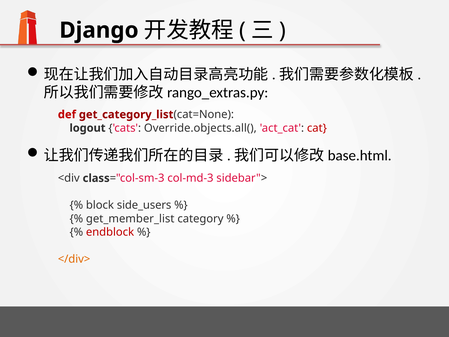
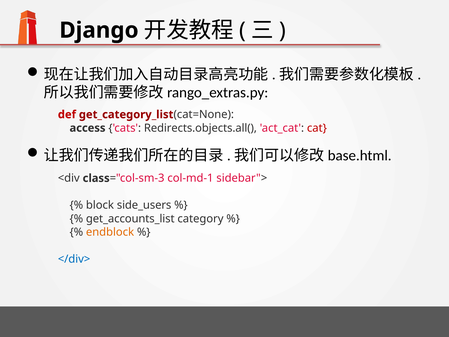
logout: logout -> access
Override.objects.all(: Override.objects.all( -> Redirects.objects.all(
col-md-3: col-md-3 -> col-md-1
get_member_list: get_member_list -> get_accounts_list
endblock colour: red -> orange
</div> colour: orange -> blue
